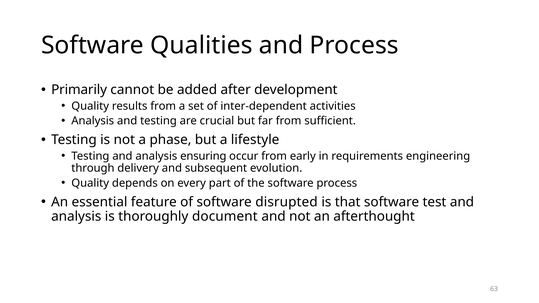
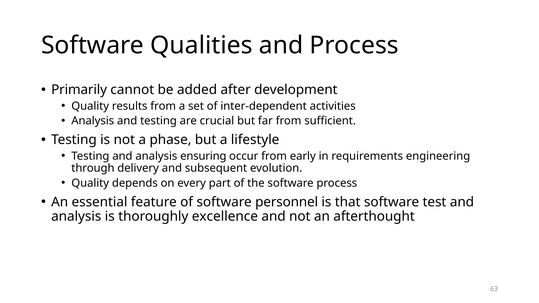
disrupted: disrupted -> personnel
document: document -> excellence
